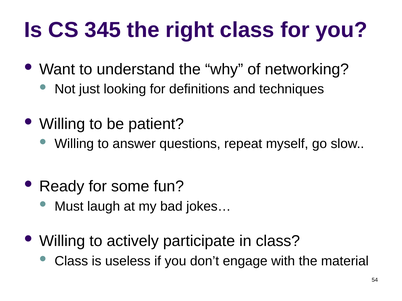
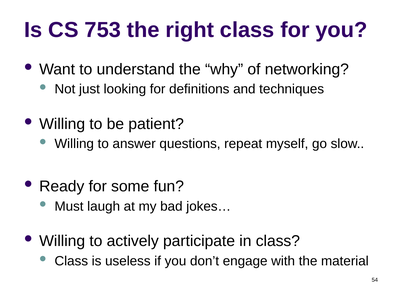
345: 345 -> 753
